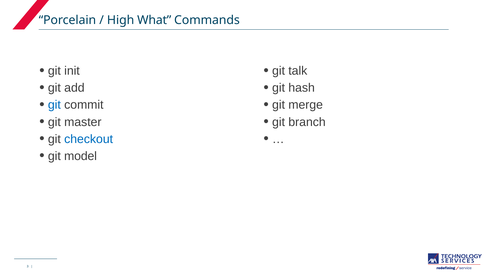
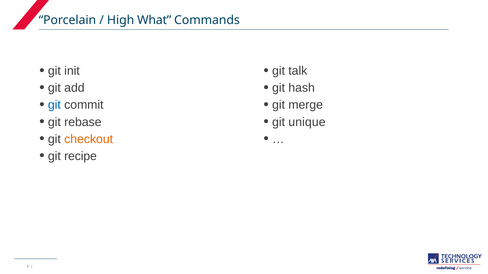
master: master -> rebase
branch: branch -> unique
checkout colour: blue -> orange
model: model -> recipe
